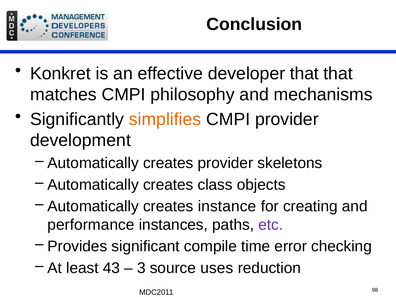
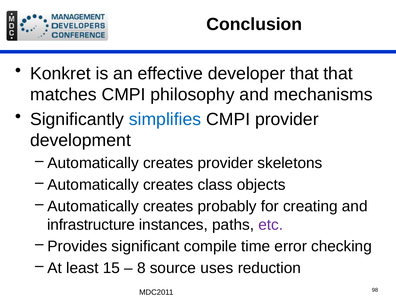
simplifies colour: orange -> blue
instance: instance -> probably
performance: performance -> infrastructure
43: 43 -> 15
3: 3 -> 8
